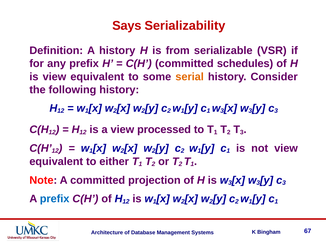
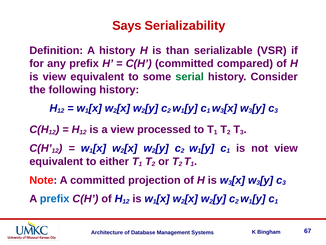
from: from -> than
schedules: schedules -> compared
serial colour: orange -> green
